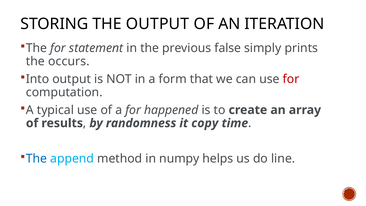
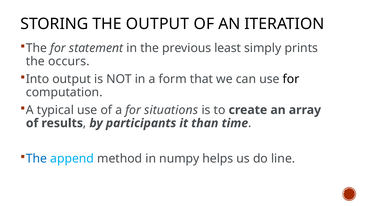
false: false -> least
for at (291, 79) colour: red -> black
happened: happened -> situations
randomness: randomness -> participants
copy: copy -> than
